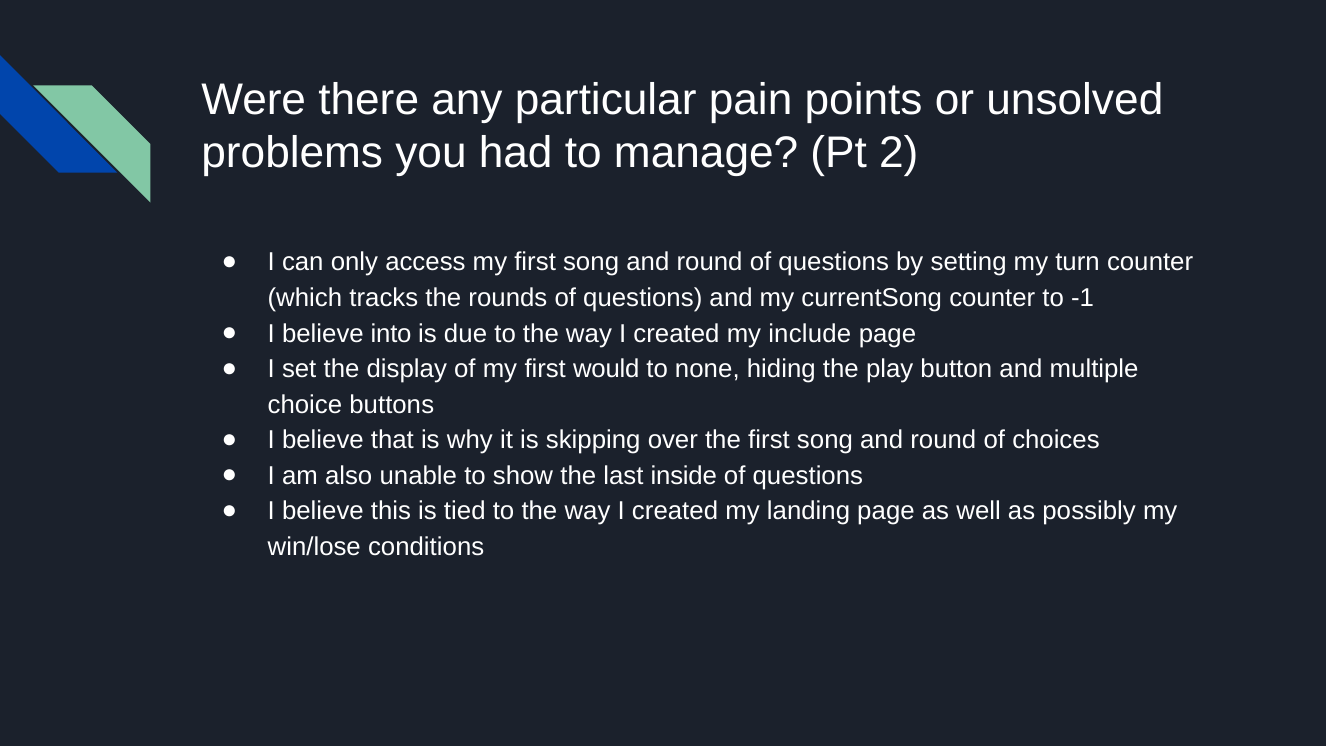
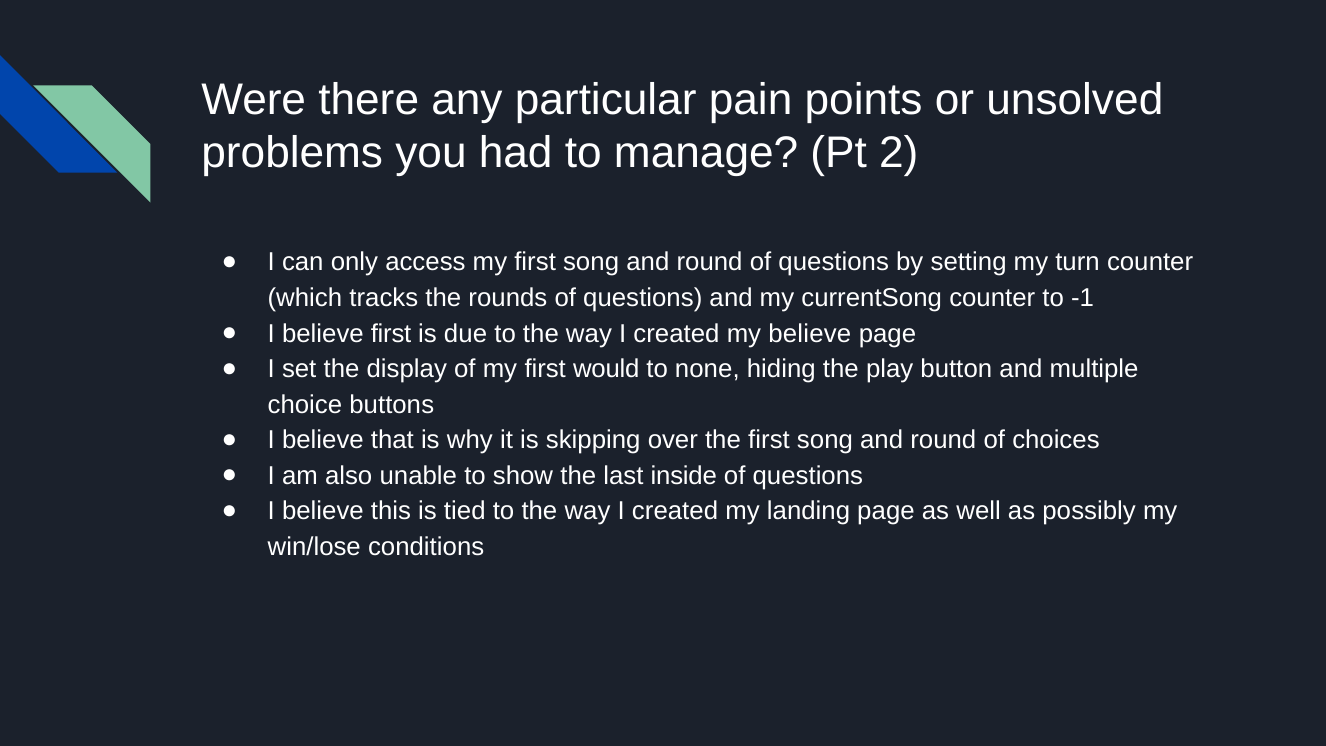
believe into: into -> first
my include: include -> believe
